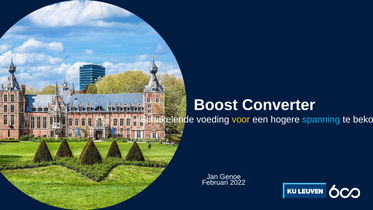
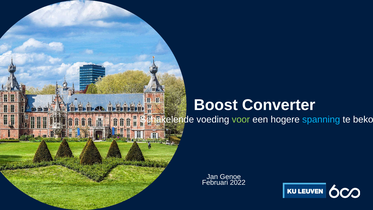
voor colour: yellow -> light green
